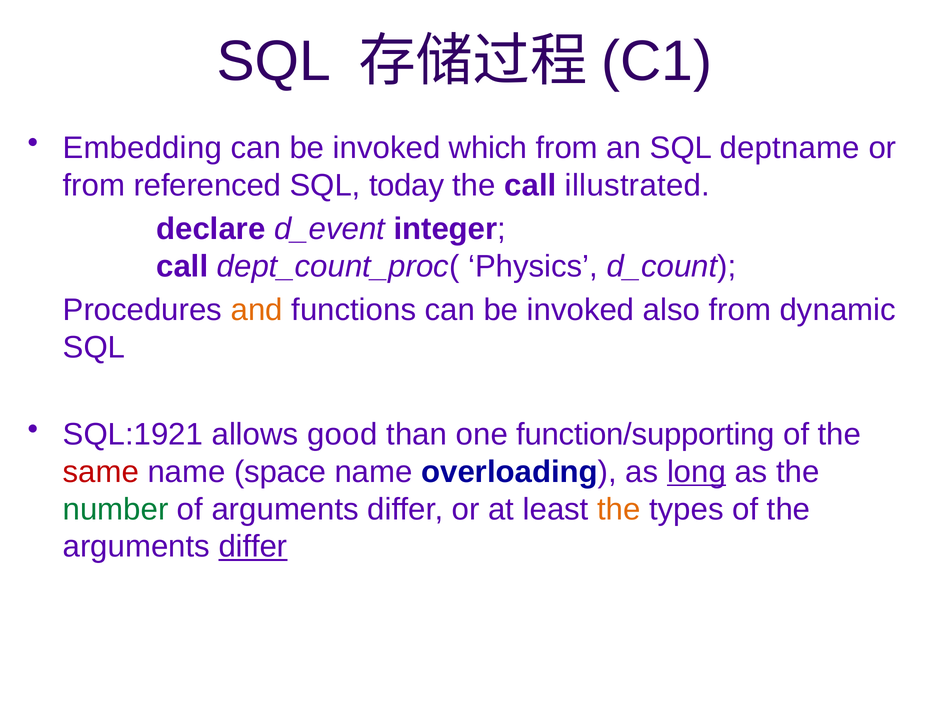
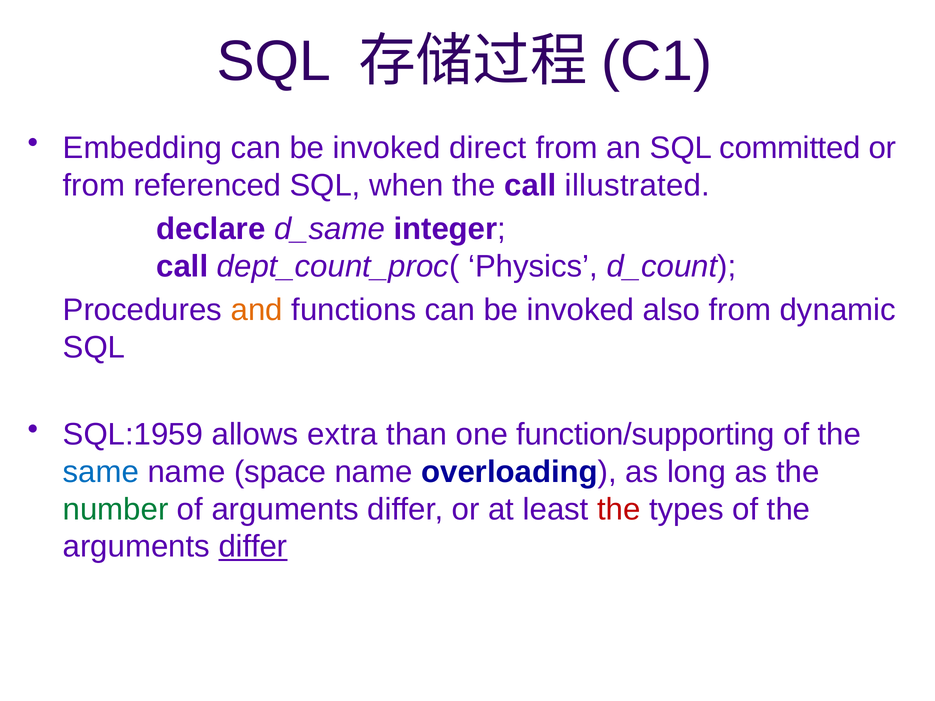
which: which -> direct
deptname: deptname -> committed
today: today -> when
d_event: d_event -> d_same
SQL:1921: SQL:1921 -> SQL:1959
good: good -> extra
same colour: red -> blue
long underline: present -> none
the at (619, 509) colour: orange -> red
